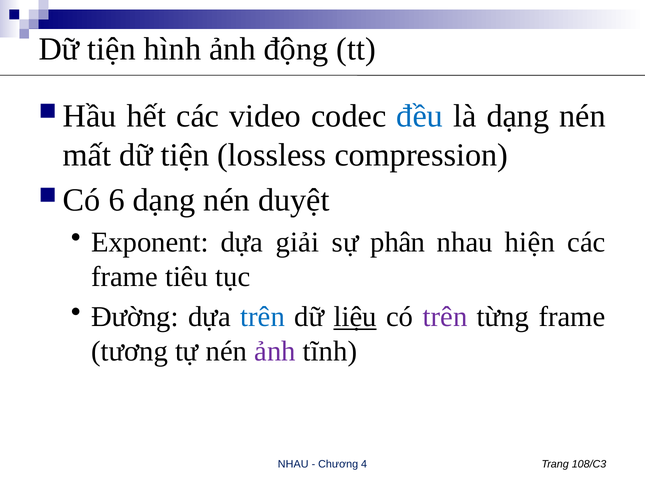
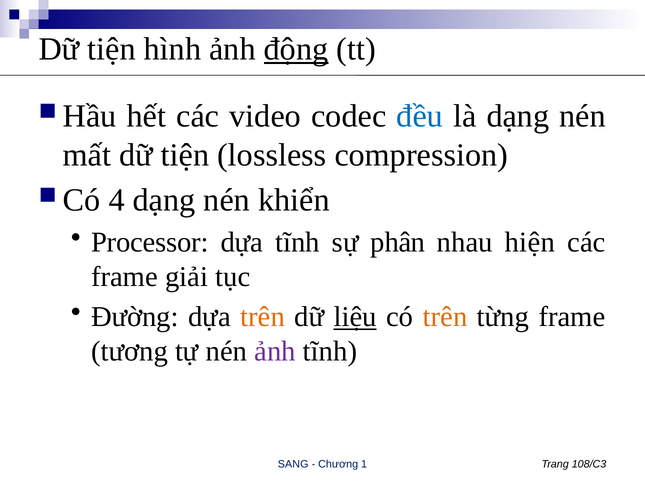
động underline: none -> present
6: 6 -> 4
duyệt: duyệt -> khiển
Exponent: Exponent -> Processor
dựa giải: giải -> tĩnh
tiêu: tiêu -> giải
trên at (263, 317) colour: blue -> orange
trên at (445, 317) colour: purple -> orange
NHAU at (293, 464): NHAU -> SANG
4: 4 -> 1
